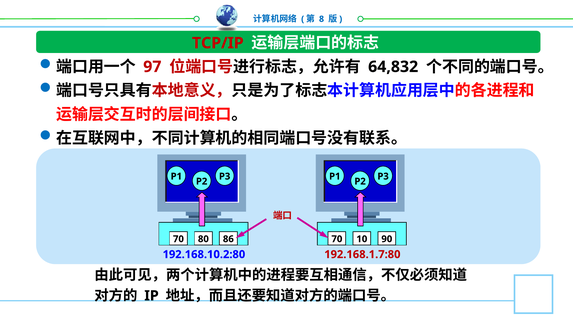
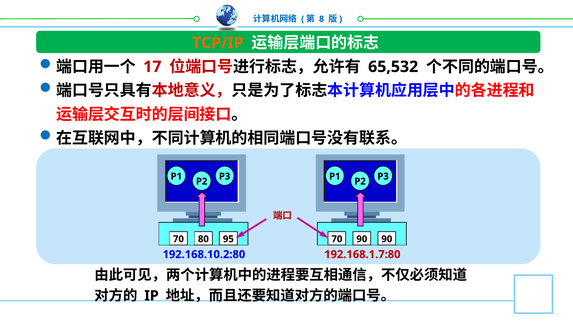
TCP/IP colour: red -> orange
97: 97 -> 17
64,832: 64,832 -> 65,532
86: 86 -> 95
70 10: 10 -> 90
